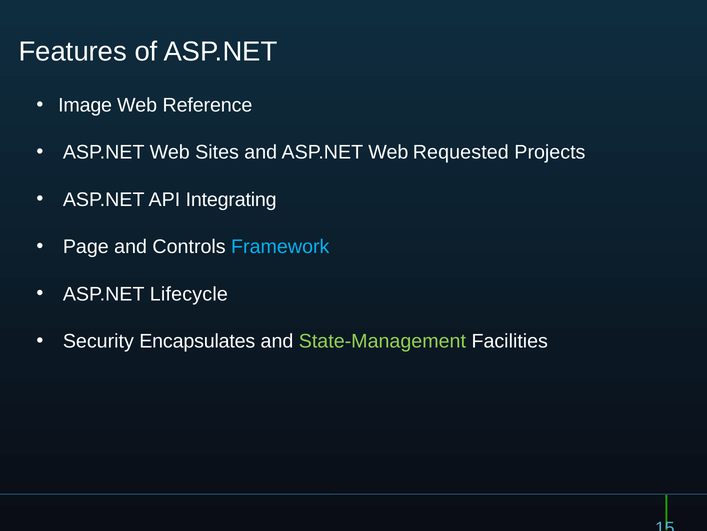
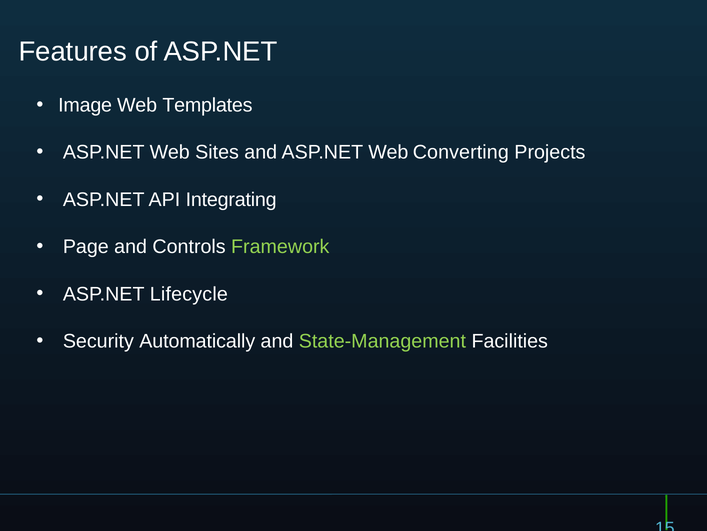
Reference: Reference -> Templates
Requested: Requested -> Converting
Framework colour: light blue -> light green
Encapsulates: Encapsulates -> Automatically
